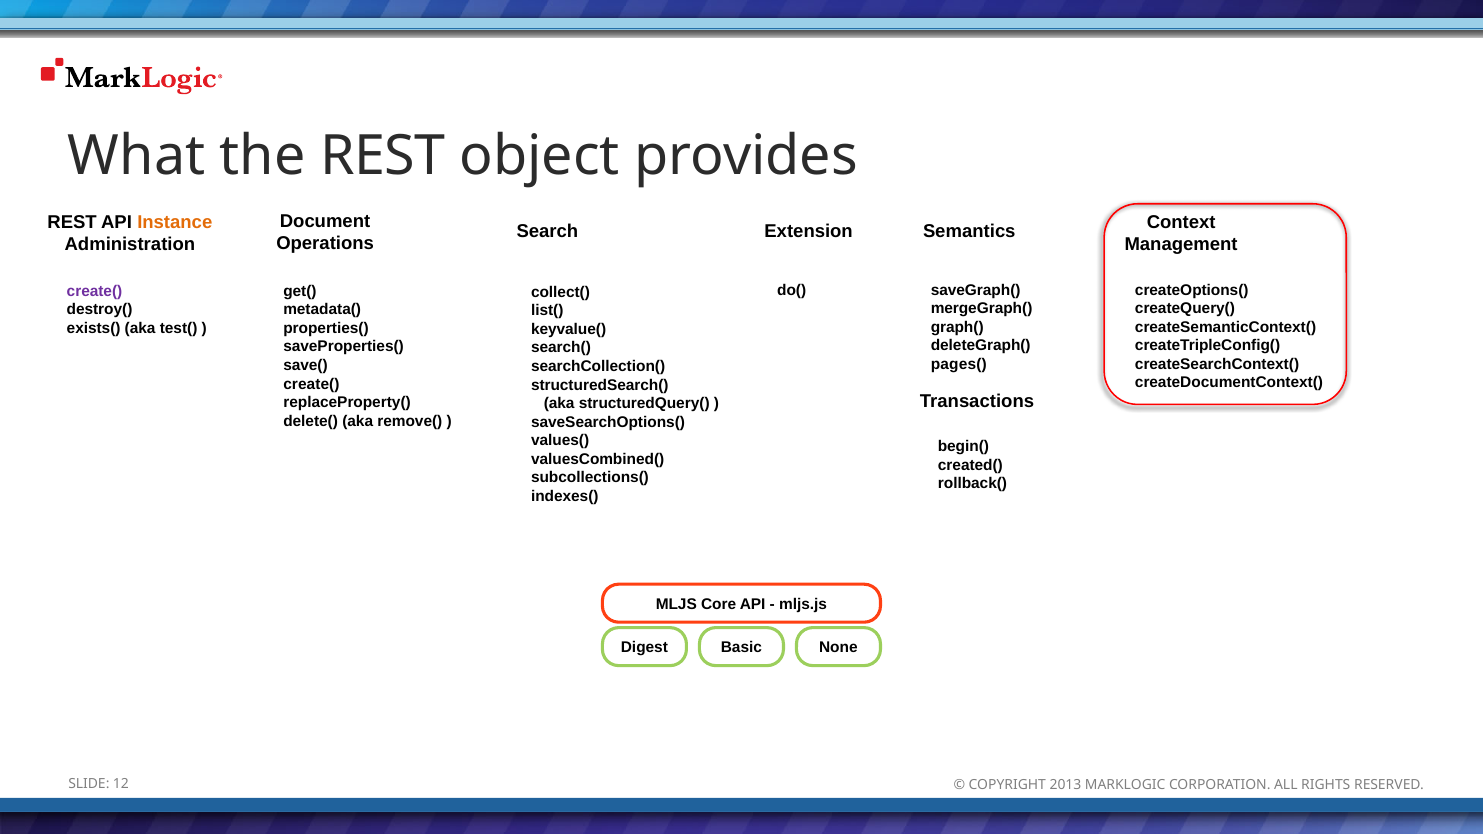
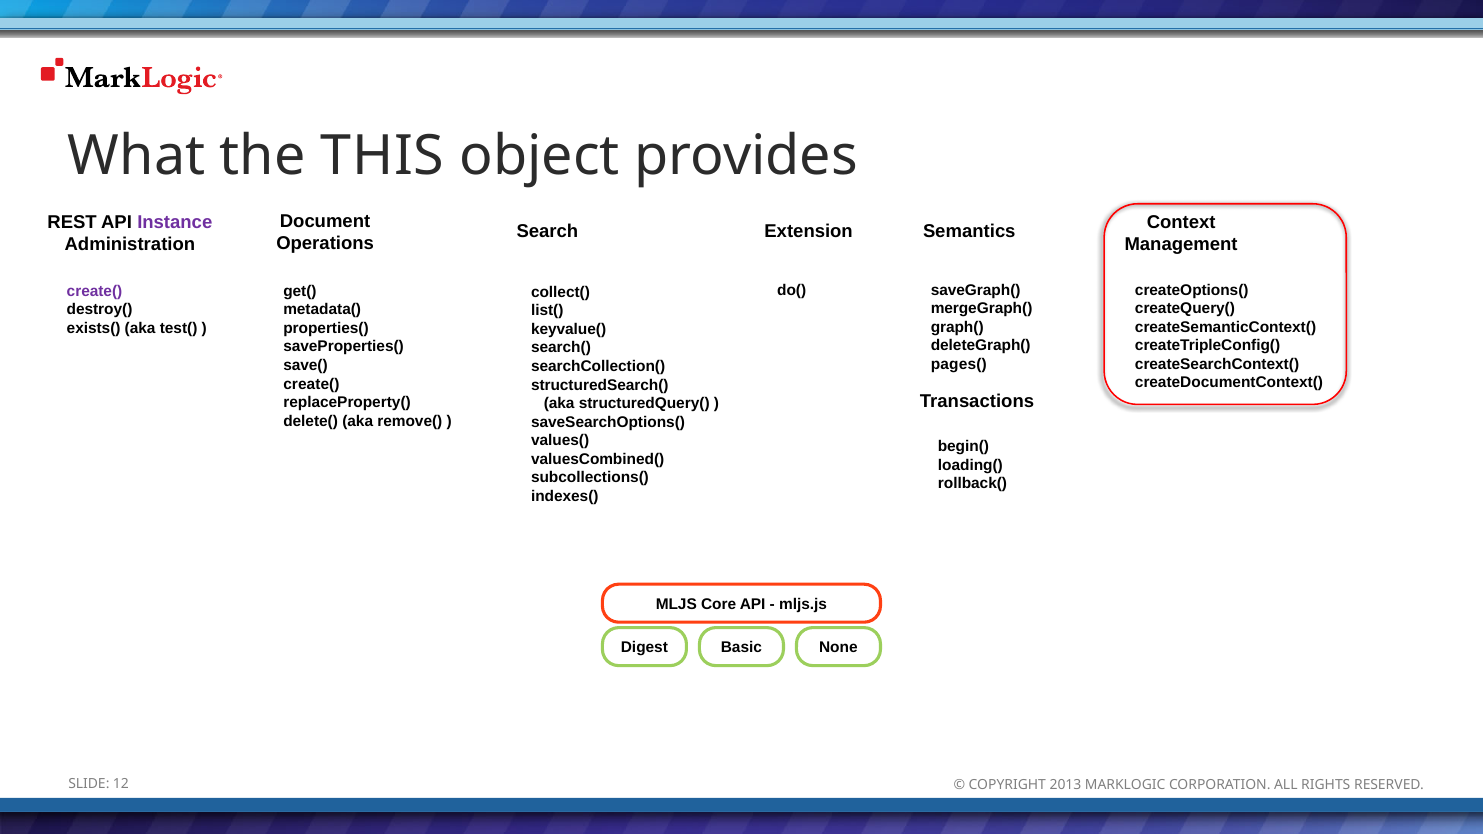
the REST: REST -> THIS
Instance colour: orange -> purple
created(: created( -> loading(
